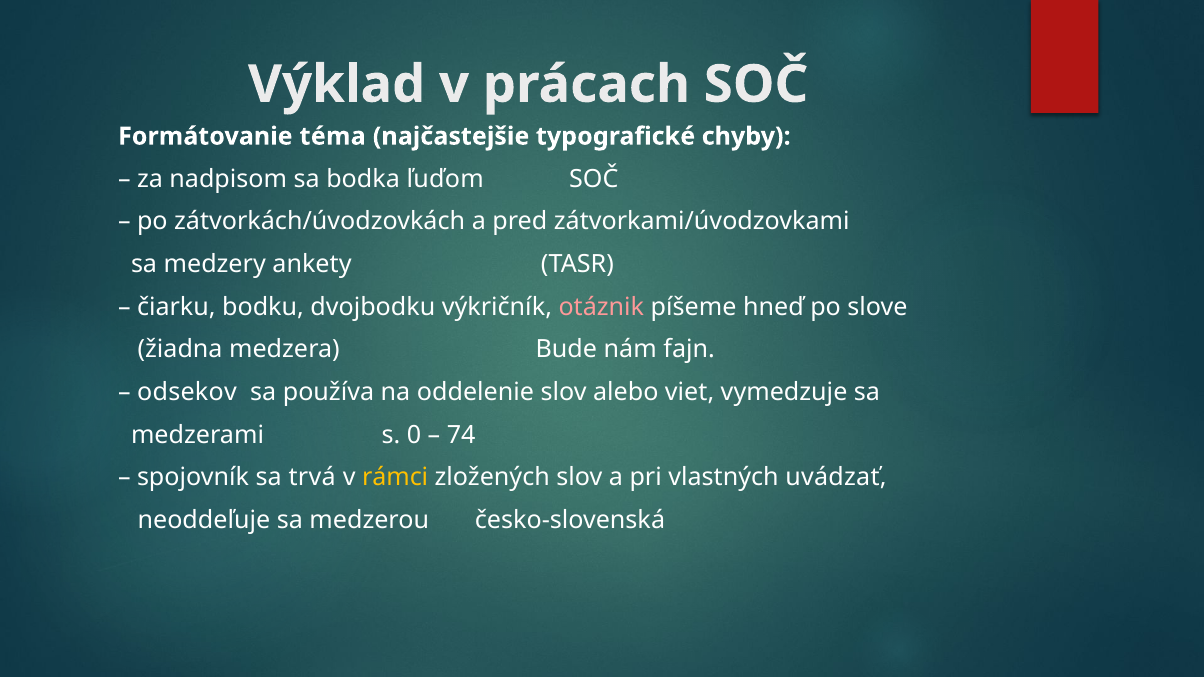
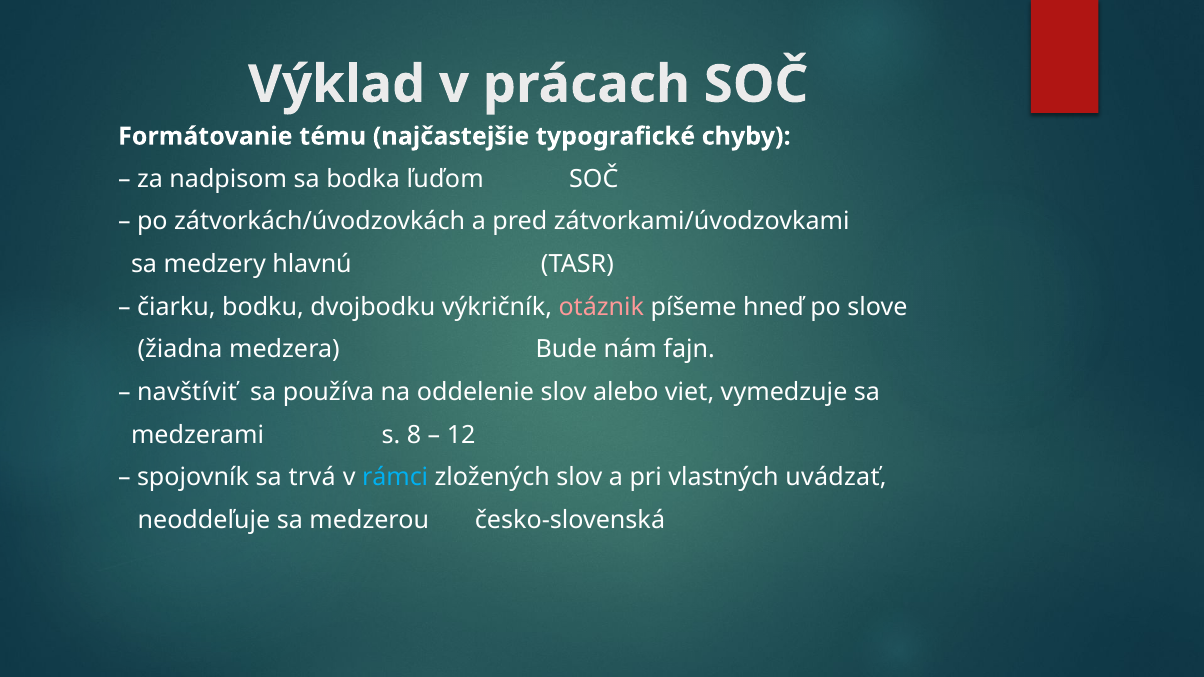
téma: téma -> tému
ankety: ankety -> hlavnú
odsekov: odsekov -> navštíviť
0: 0 -> 8
74: 74 -> 12
rámci colour: yellow -> light blue
